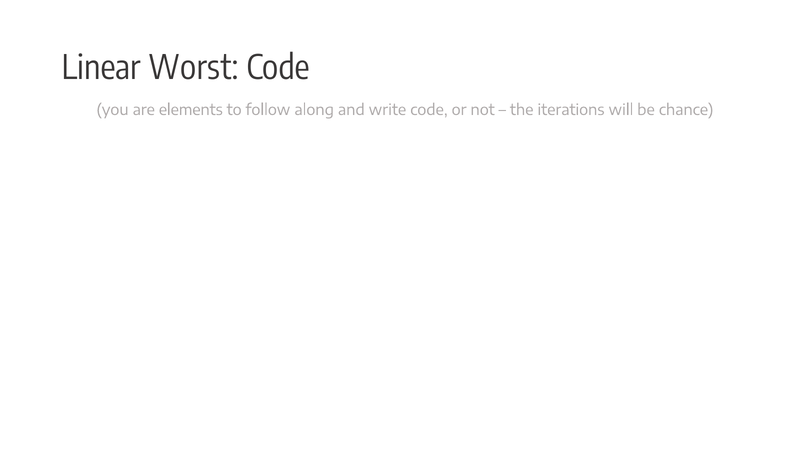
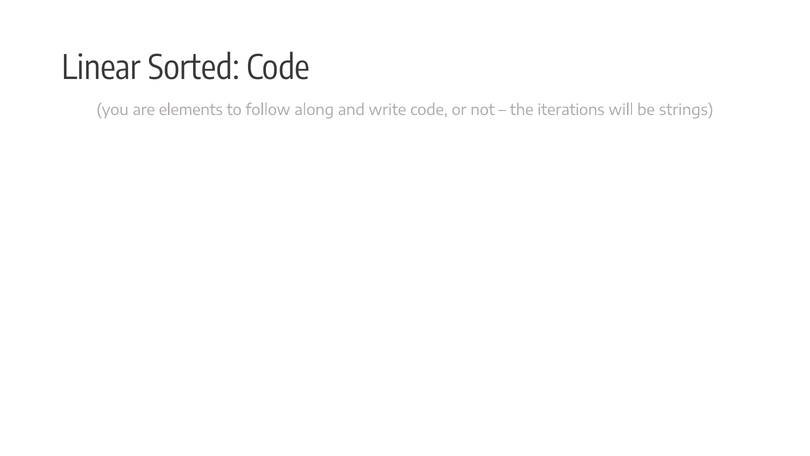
Worst: Worst -> Sorted
chance: chance -> strings
